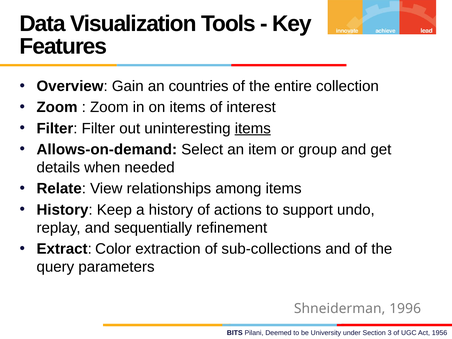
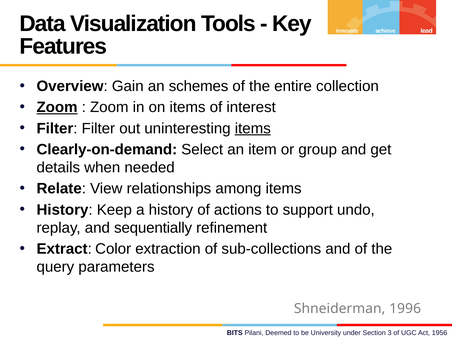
countries: countries -> schemes
Zoom at (57, 107) underline: none -> present
Allows-on-demand: Allows-on-demand -> Clearly-on-demand
